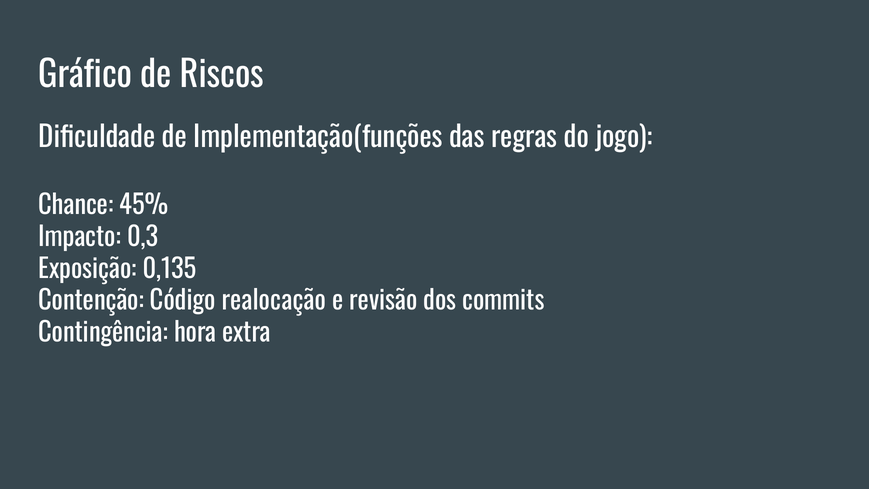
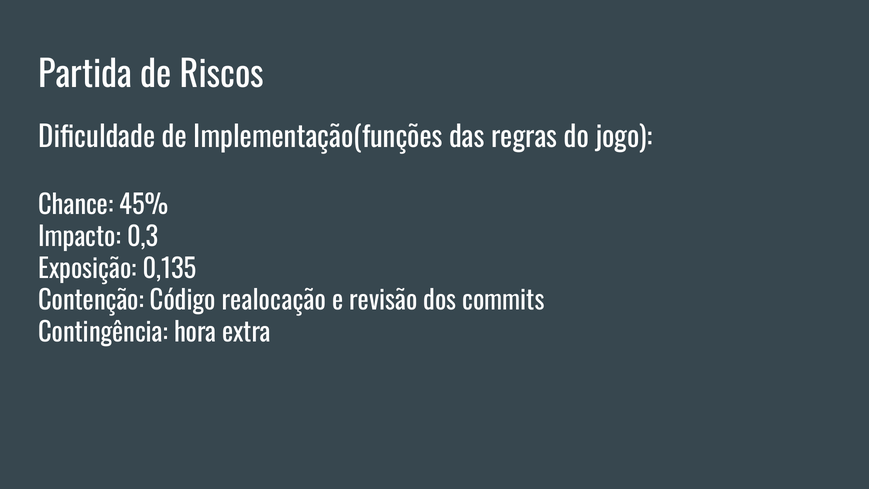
Gráfico: Gráfico -> Partida
